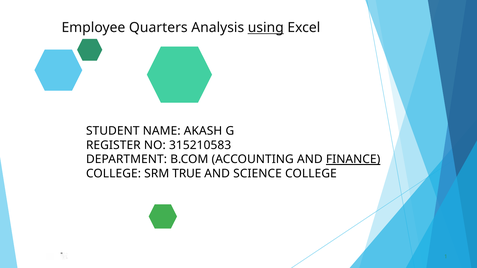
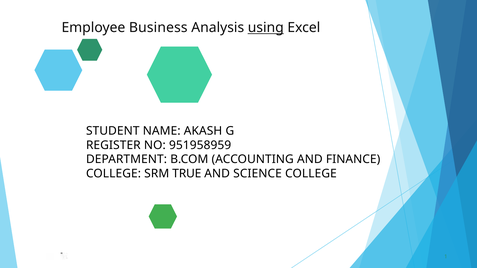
Quarters: Quarters -> Business
315210583: 315210583 -> 951958959
FINANCE underline: present -> none
